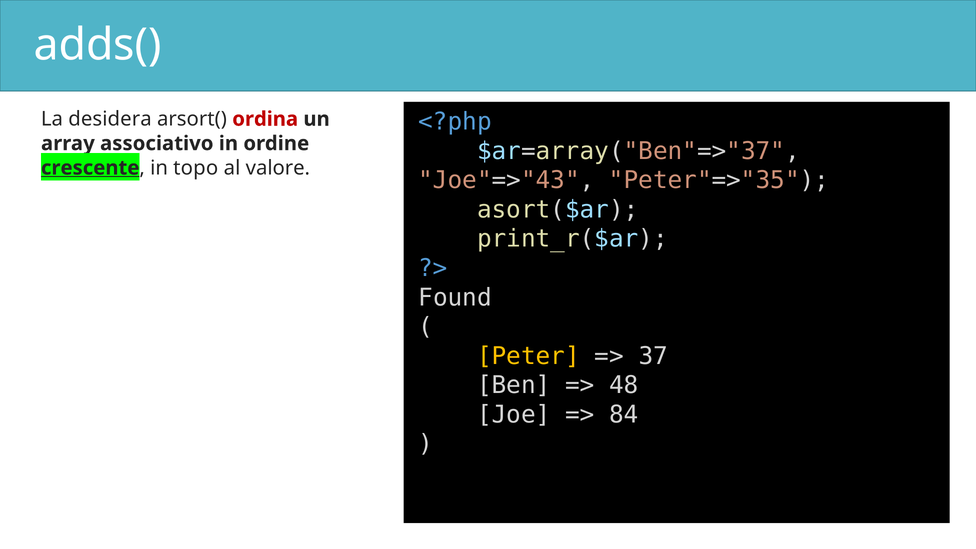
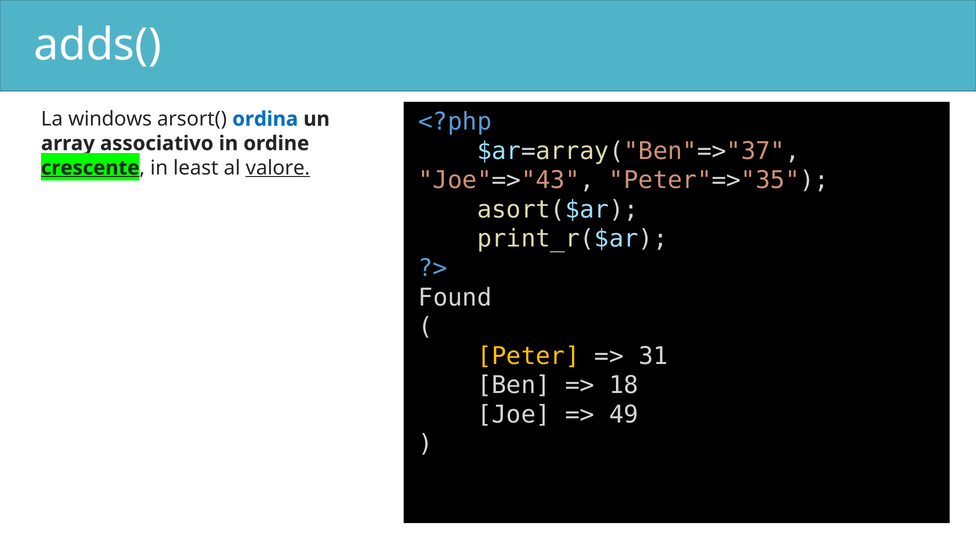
desidera: desidera -> windows
ordina colour: red -> blue
topo: topo -> least
valore underline: none -> present
37: 37 -> 31
48: 48 -> 18
84: 84 -> 49
